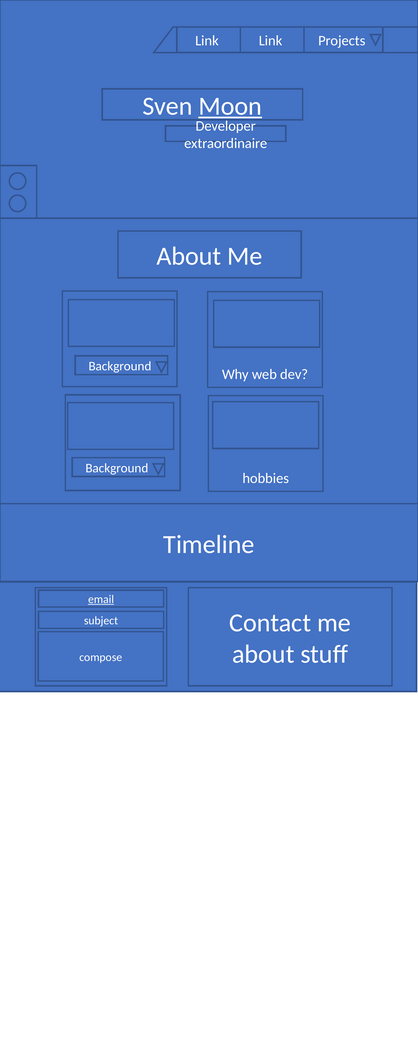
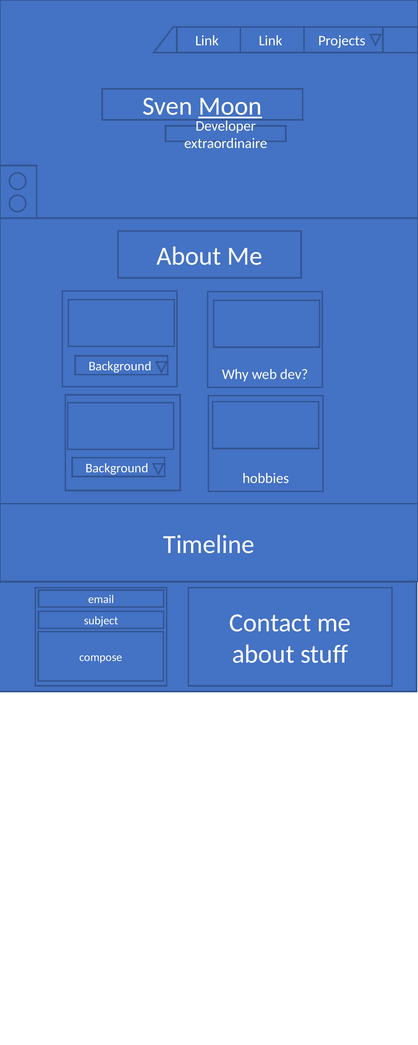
email underline: present -> none
